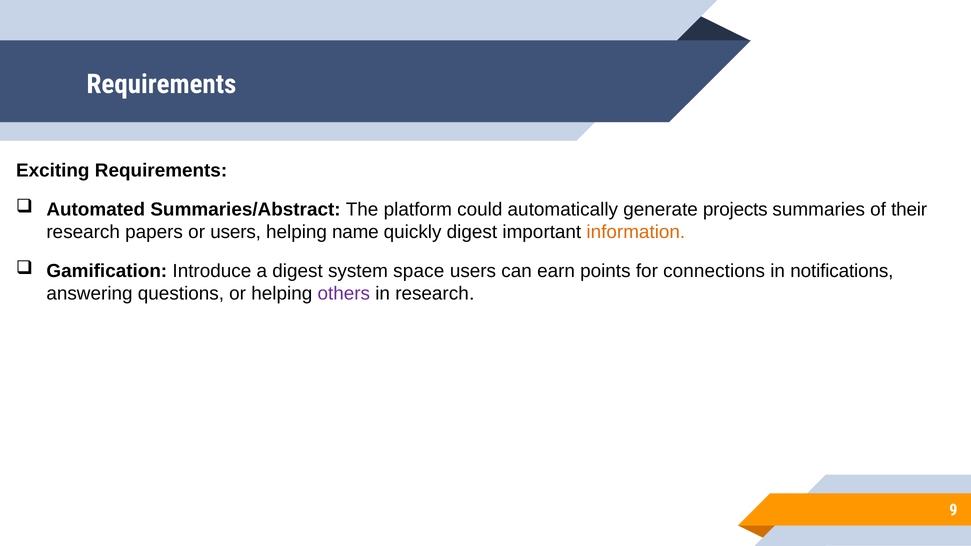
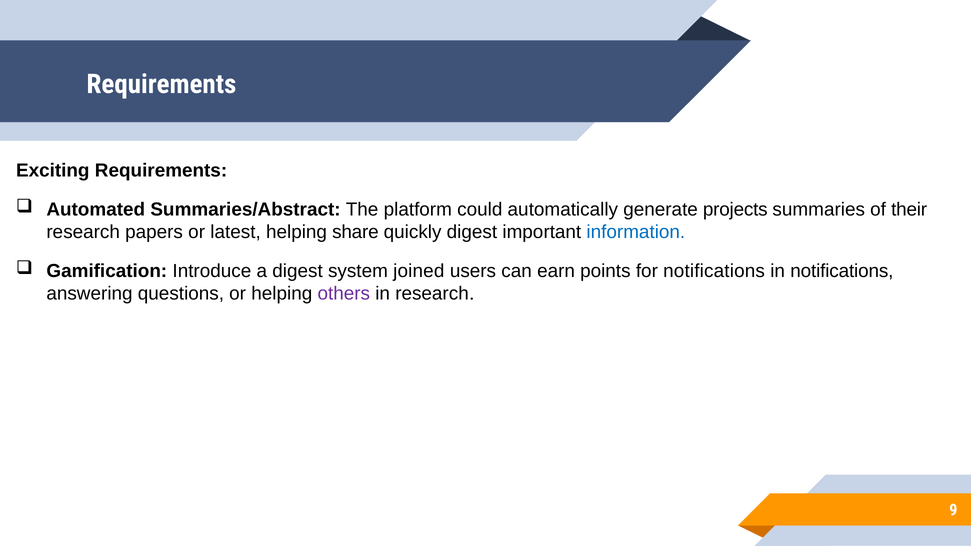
or users: users -> latest
name: name -> share
information colour: orange -> blue
space: space -> joined
for connections: connections -> notifications
